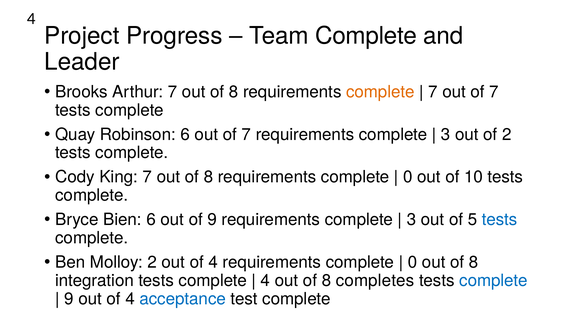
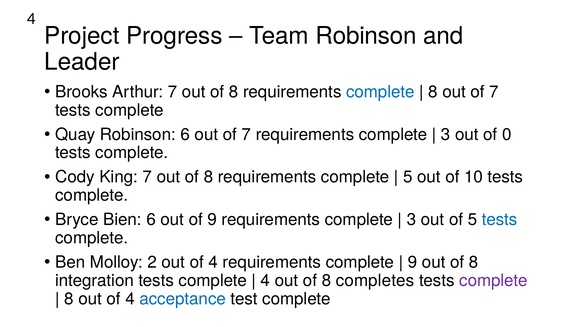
Team Complete: Complete -> Robinson
complete at (380, 92) colour: orange -> blue
7 at (433, 92): 7 -> 8
of 2: 2 -> 0
0 at (408, 177): 0 -> 5
0 at (413, 262): 0 -> 9
complete at (493, 280) colour: blue -> purple
9 at (69, 299): 9 -> 8
